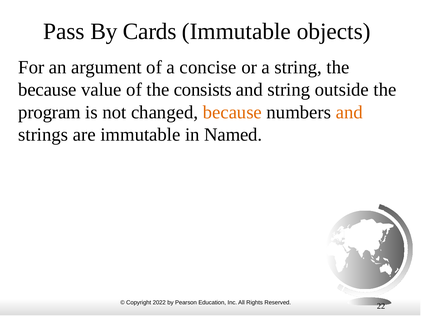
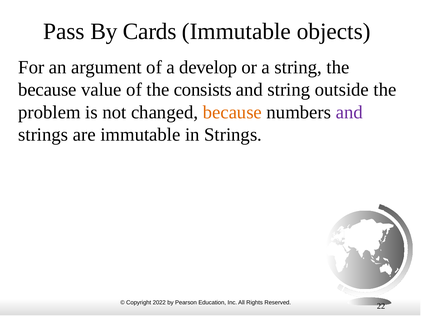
concise: concise -> develop
program: program -> problem
and at (349, 112) colour: orange -> purple
in Named: Named -> Strings
